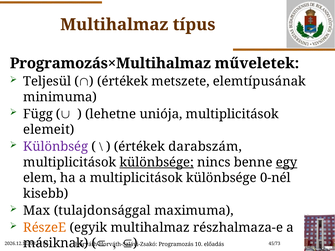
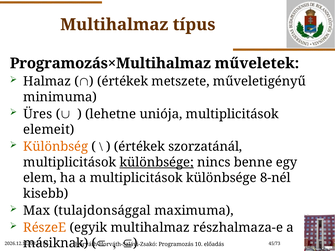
Teljesül: Teljesül -> Halmaz
elemtípusának: elemtípusának -> műveletigényű
Függ: Függ -> Üres
Különbség colour: purple -> orange
darabszám: darabszám -> szorzatánál
egy underline: present -> none
0-nél: 0-nél -> 8-nél
